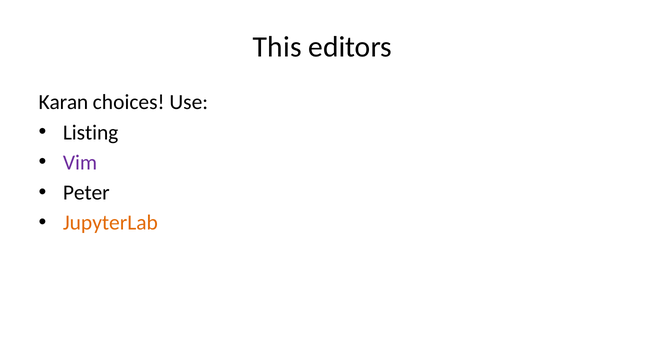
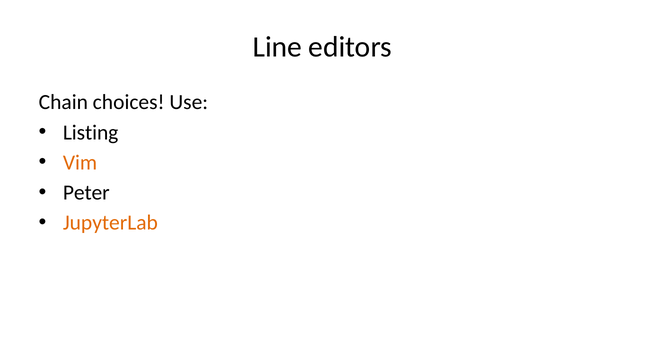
This: This -> Line
Karan: Karan -> Chain
Vim colour: purple -> orange
